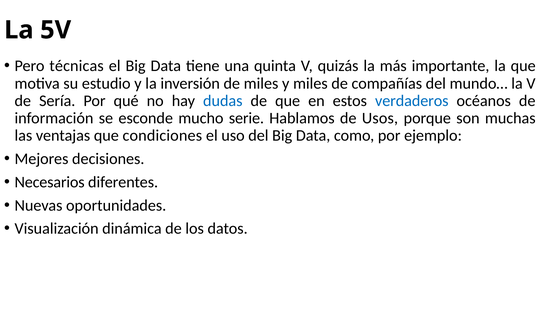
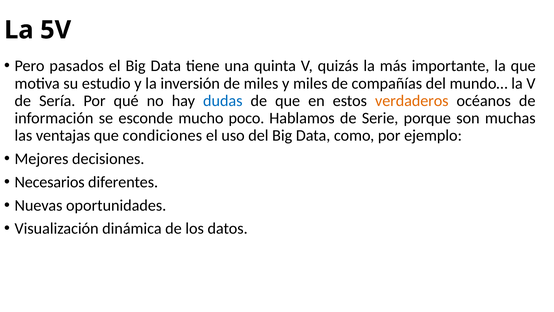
técnicas: técnicas -> pasados
verdaderos colour: blue -> orange
serie: serie -> poco
Usos: Usos -> Serie
